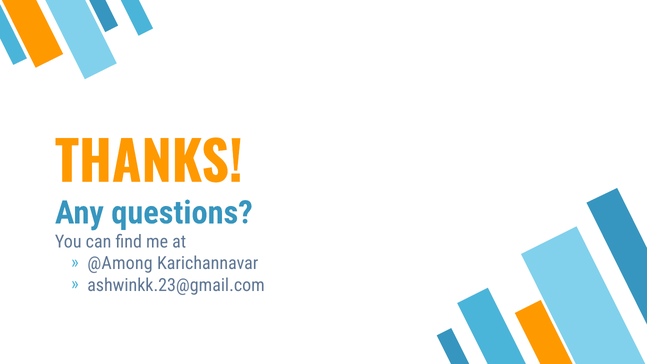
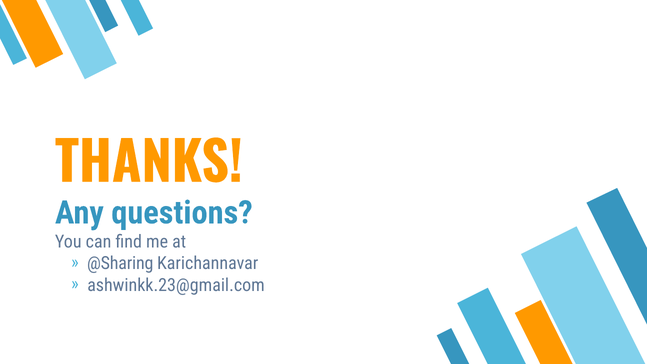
@Among: @Among -> @Sharing
